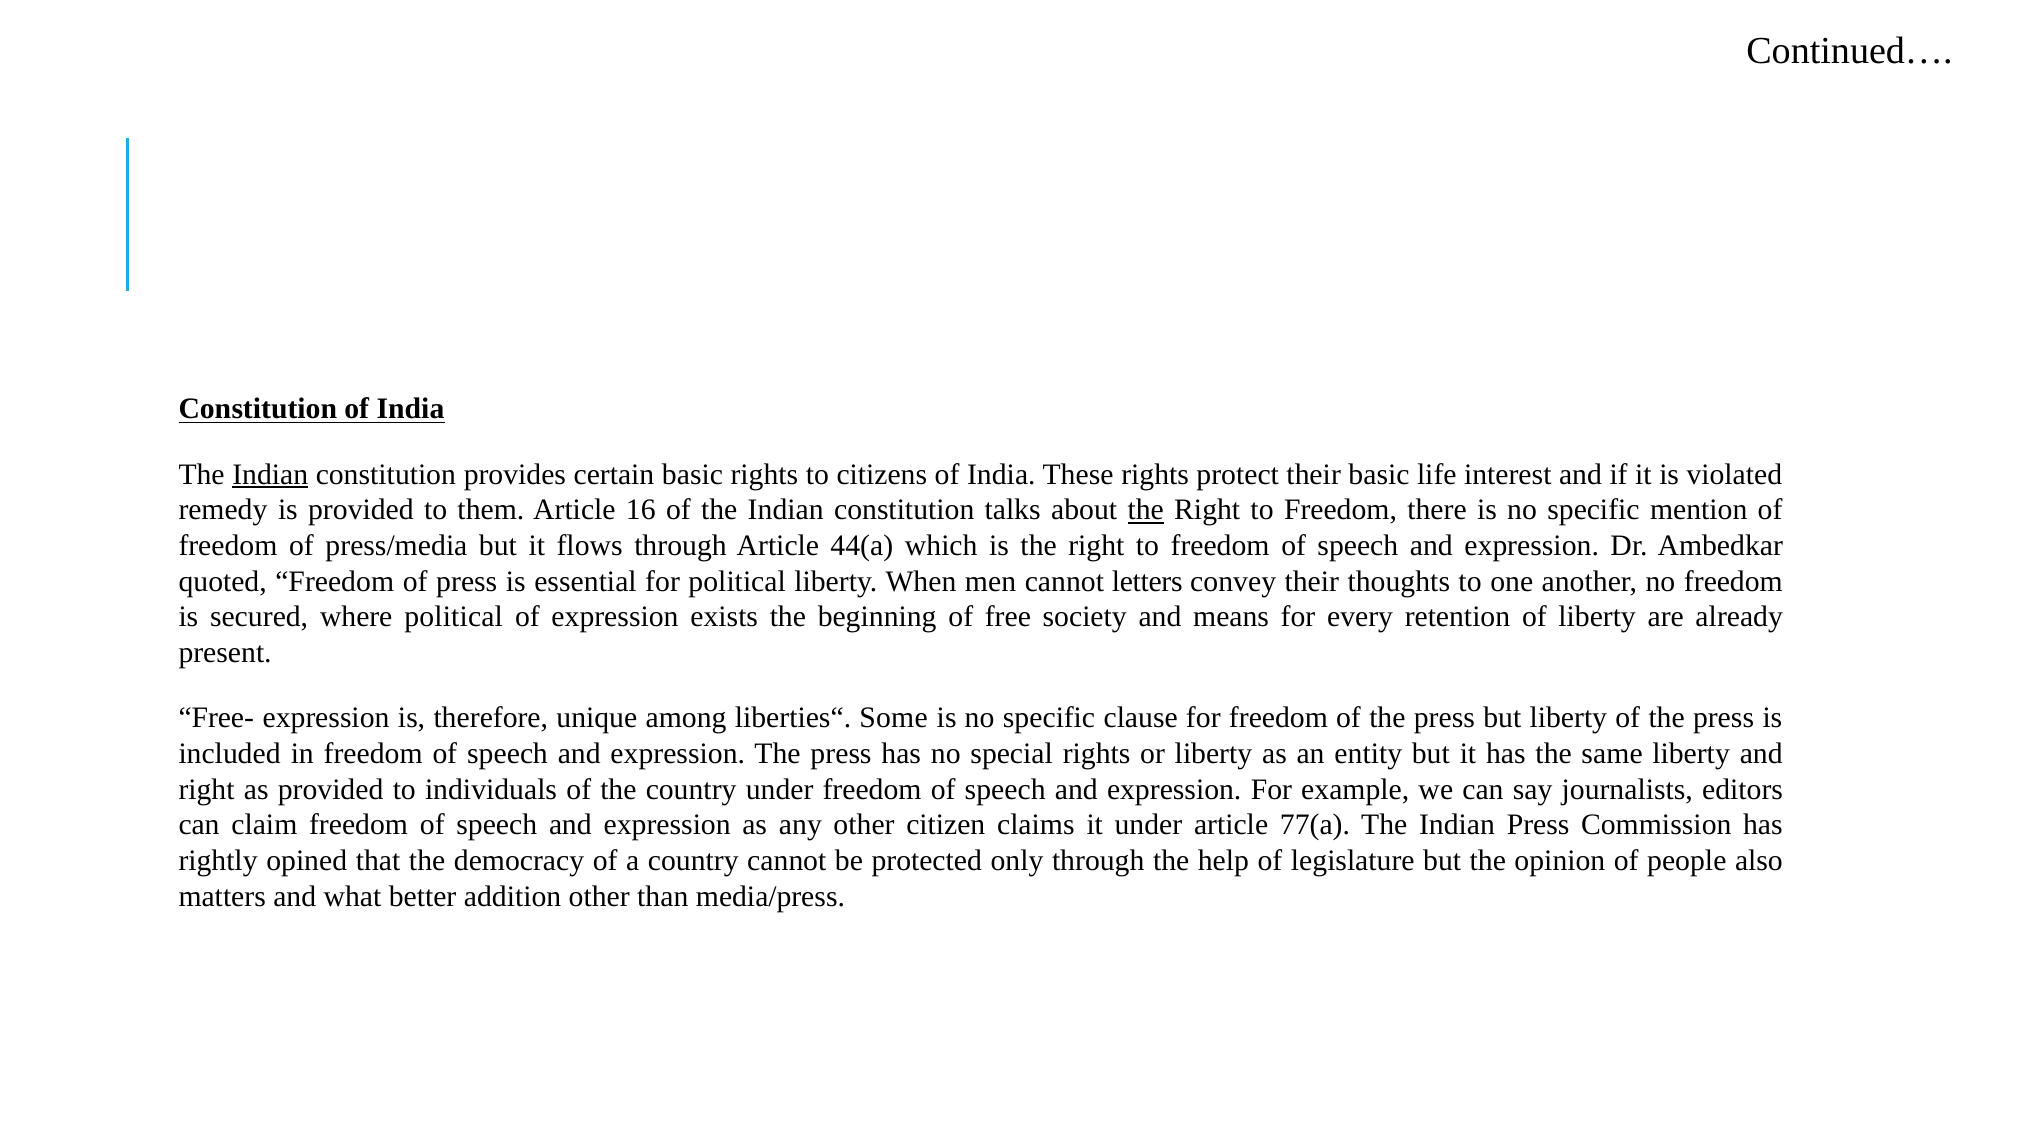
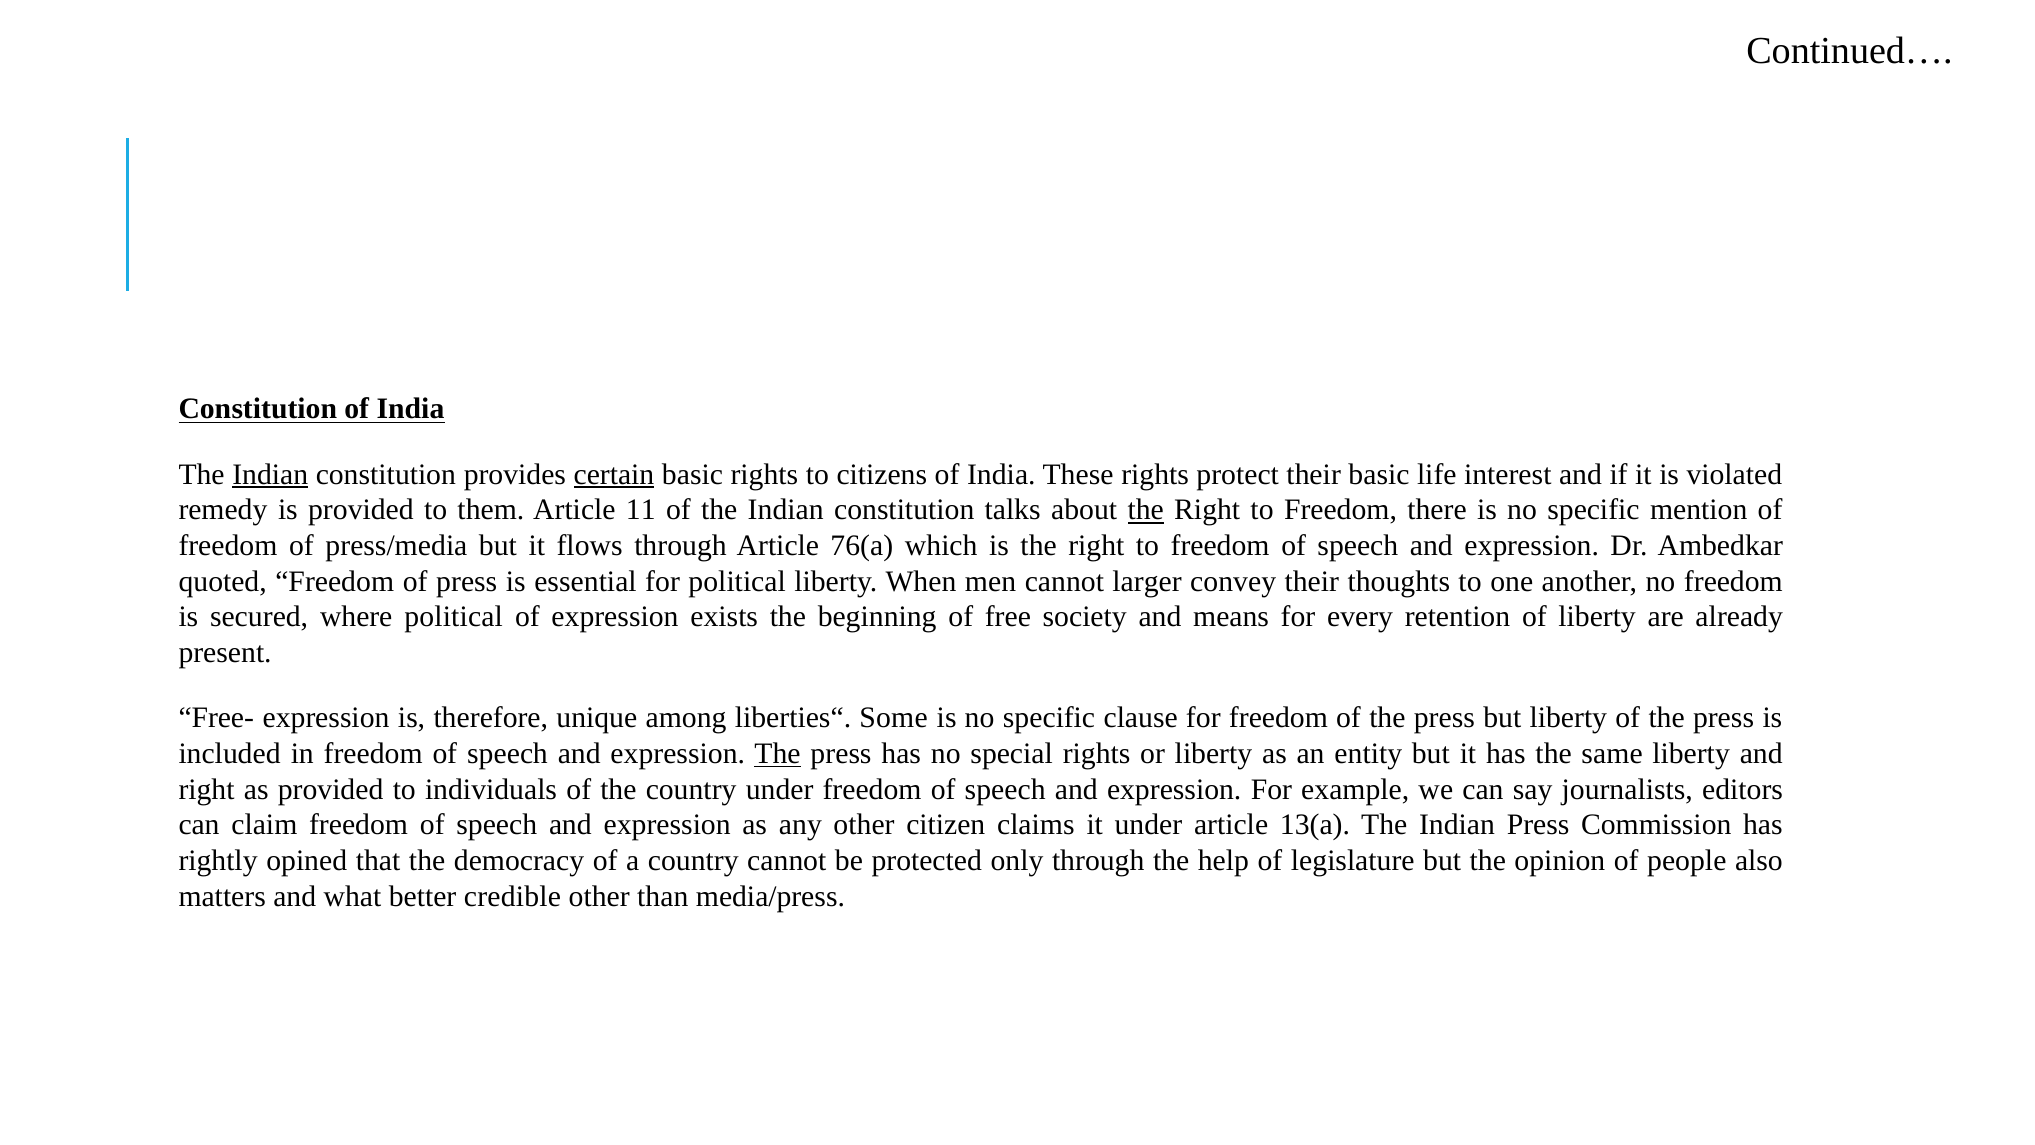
certain underline: none -> present
16: 16 -> 11
44(a: 44(a -> 76(a
letters: letters -> larger
The at (777, 754) underline: none -> present
77(a: 77(a -> 13(a
addition: addition -> credible
